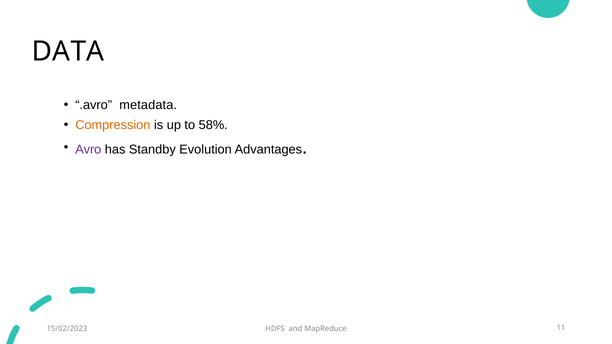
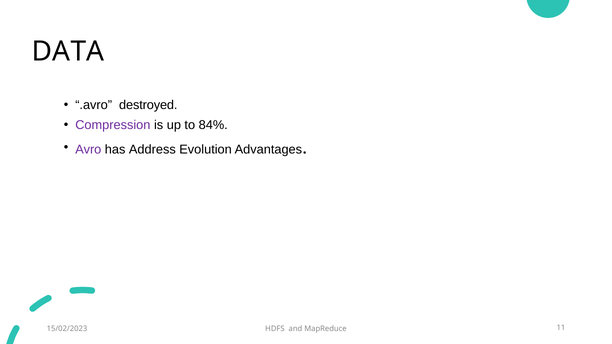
metadata: metadata -> destroyed
Compression colour: orange -> purple
58%: 58% -> 84%
Standby: Standby -> Address
